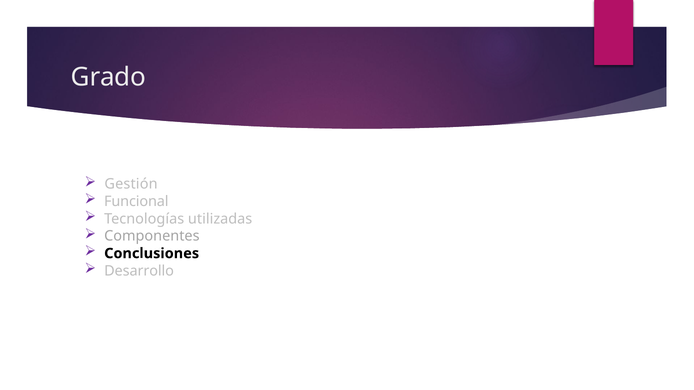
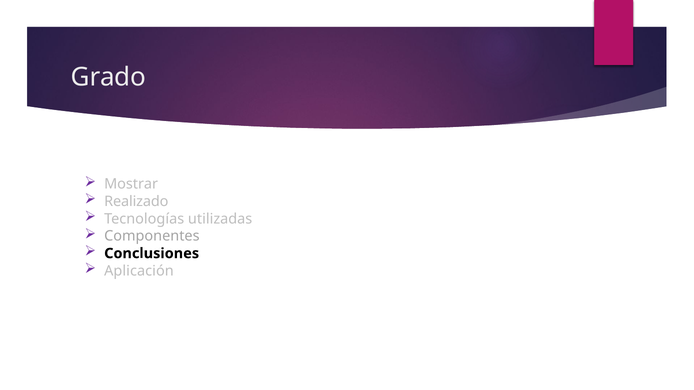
Gestión: Gestión -> Mostrar
Funcional: Funcional -> Realizado
Desarrollo: Desarrollo -> Aplicación
